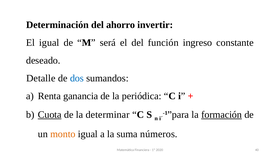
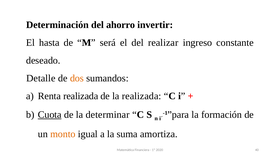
El igual: igual -> hasta
función: función -> realizar
dos colour: blue -> orange
Renta ganancia: ganancia -> realizada
la periódica: periódica -> realizada
formación underline: present -> none
números: números -> amortiza
